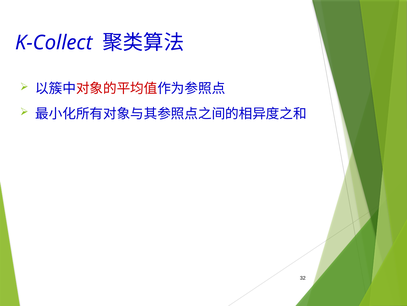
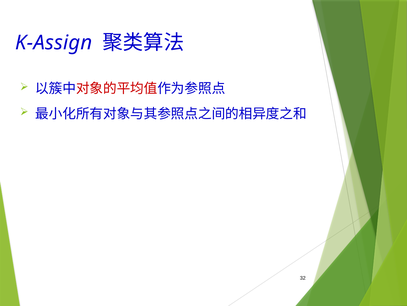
K-Collect: K-Collect -> K-Assign
